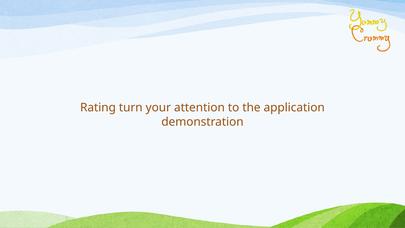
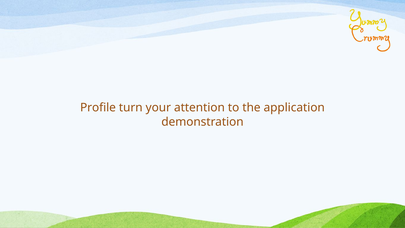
Rating: Rating -> Profile
